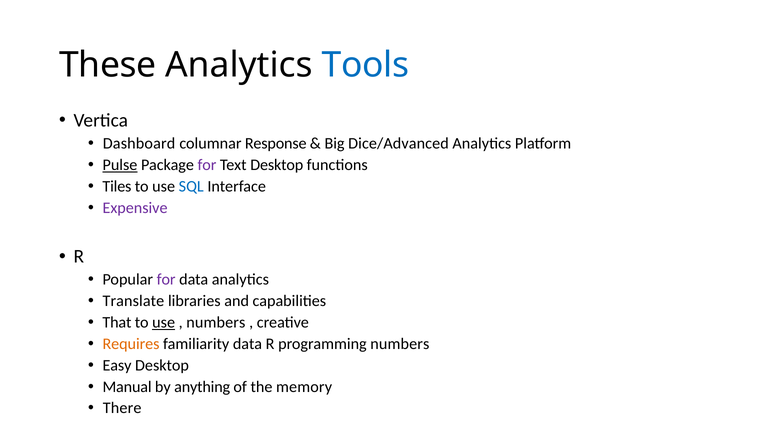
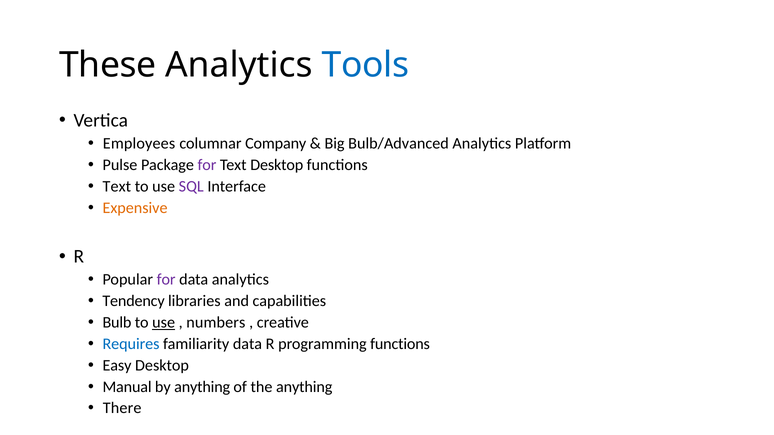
Dashboard: Dashboard -> Employees
Response: Response -> Company
Dice/Advanced: Dice/Advanced -> Bulb/Advanced
Pulse underline: present -> none
Tiles at (117, 187): Tiles -> Text
SQL colour: blue -> purple
Expensive colour: purple -> orange
Translate: Translate -> Tendency
That: That -> Bulb
Requires colour: orange -> blue
programming numbers: numbers -> functions
the memory: memory -> anything
